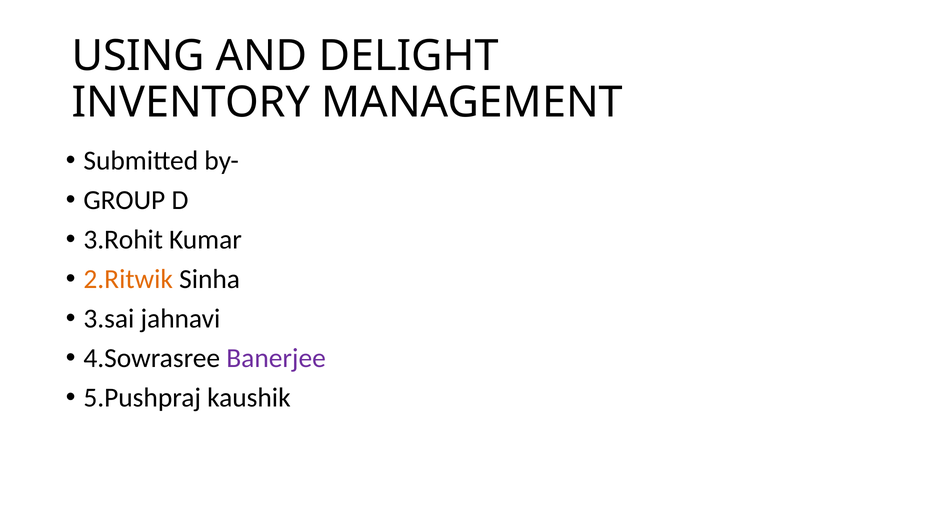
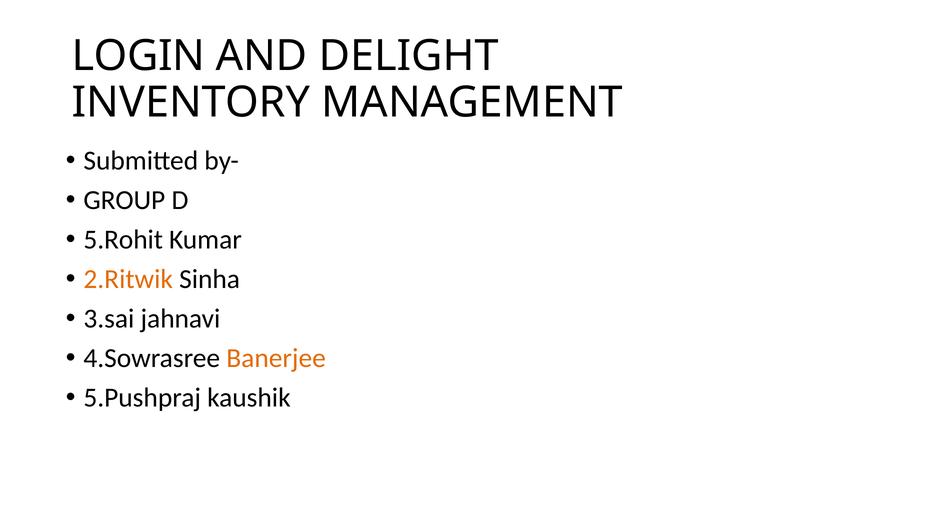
USING: USING -> LOGIN
3.Rohit: 3.Rohit -> 5.Rohit
Banerjee colour: purple -> orange
